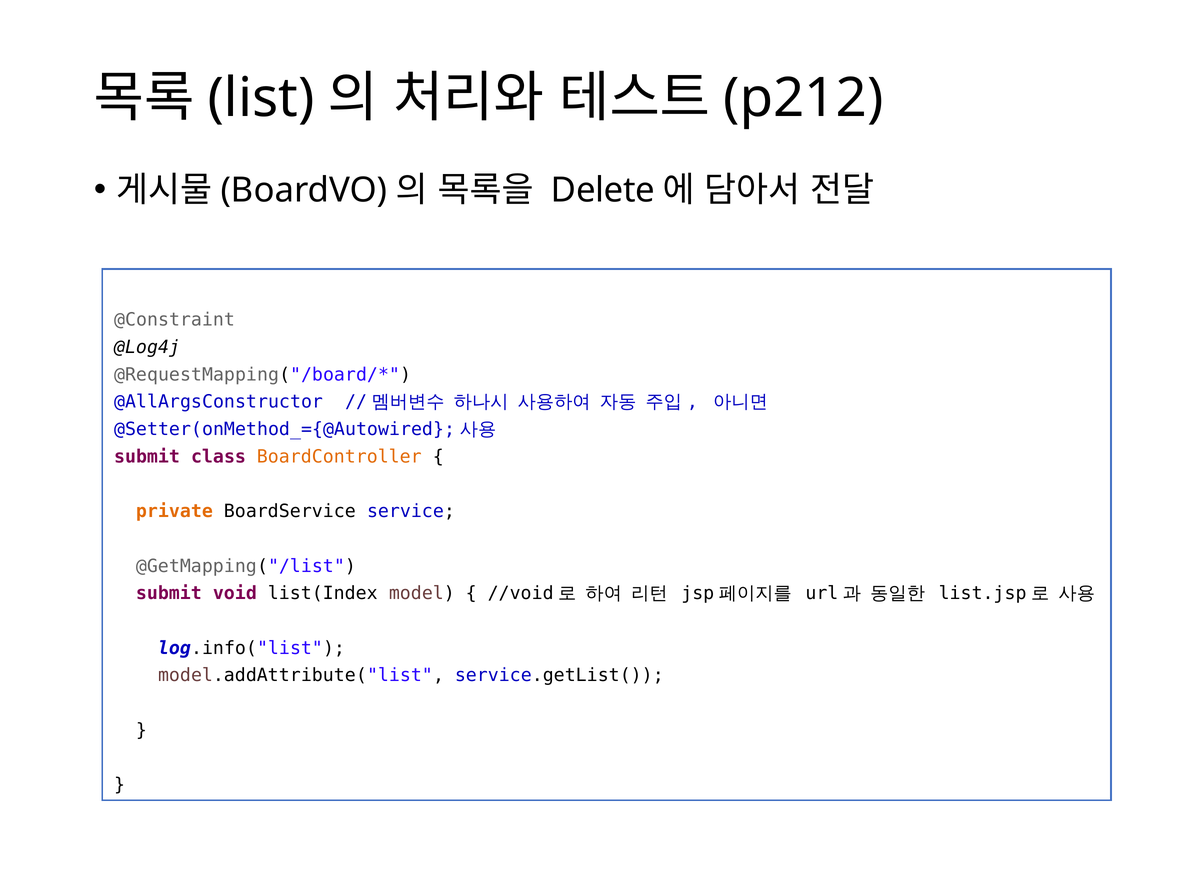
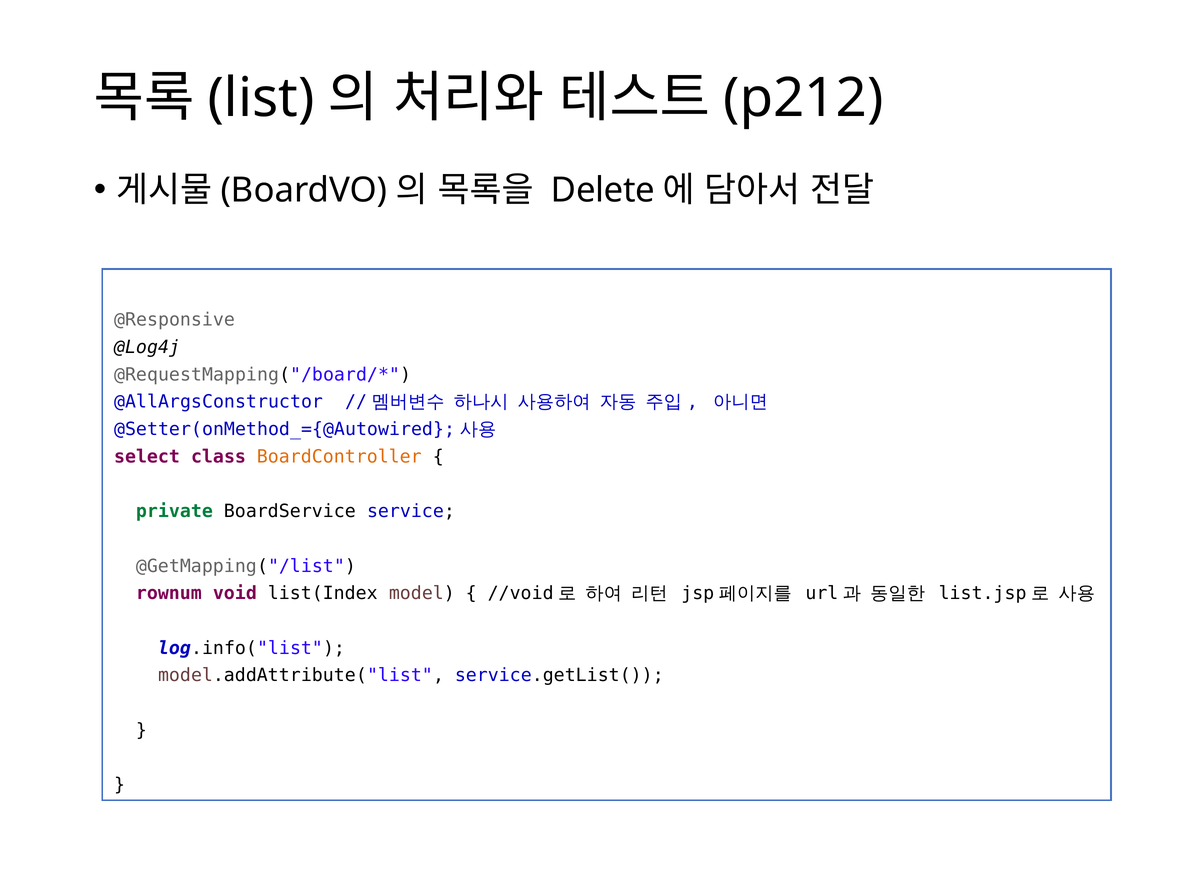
@Constraint: @Constraint -> @Responsive
submit at (147, 456): submit -> select
private colour: orange -> green
submit at (169, 593): submit -> rownum
